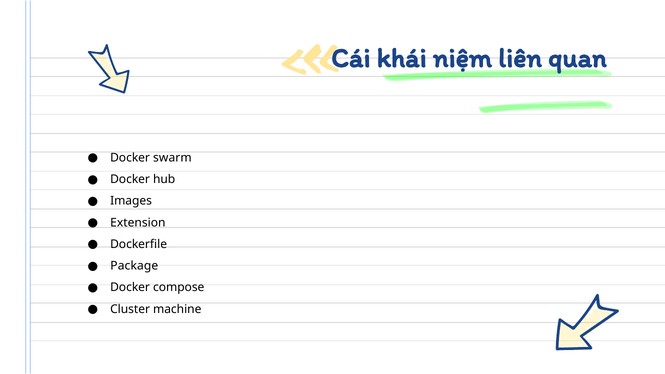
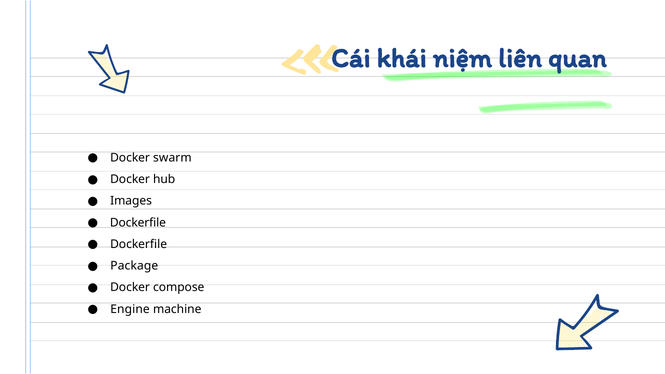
Extension at (138, 223): Extension -> Dockerfile
Cluster: Cluster -> Engine
